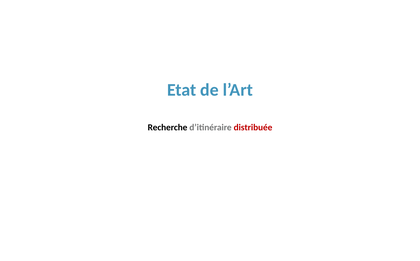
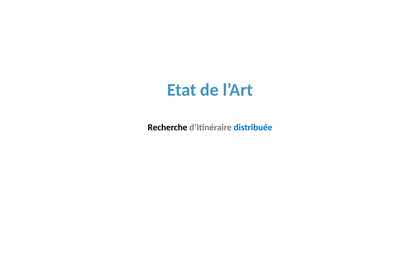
distribuée colour: red -> blue
